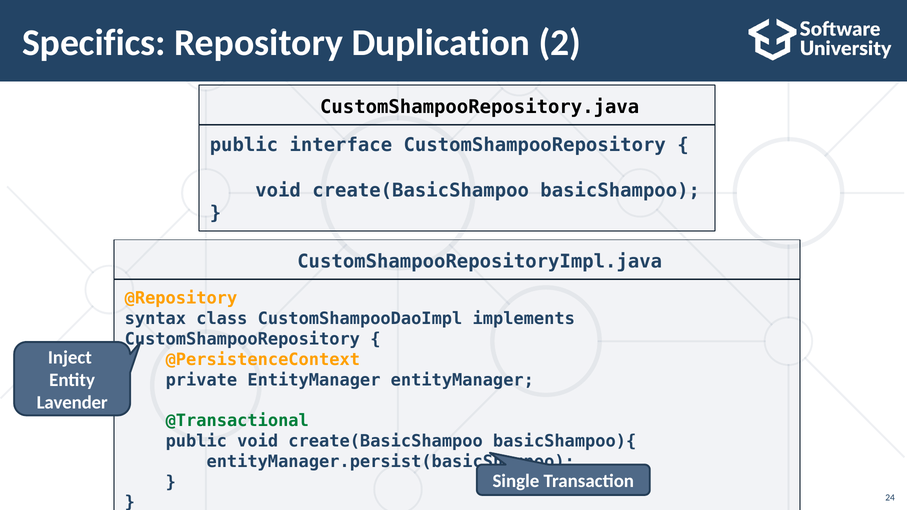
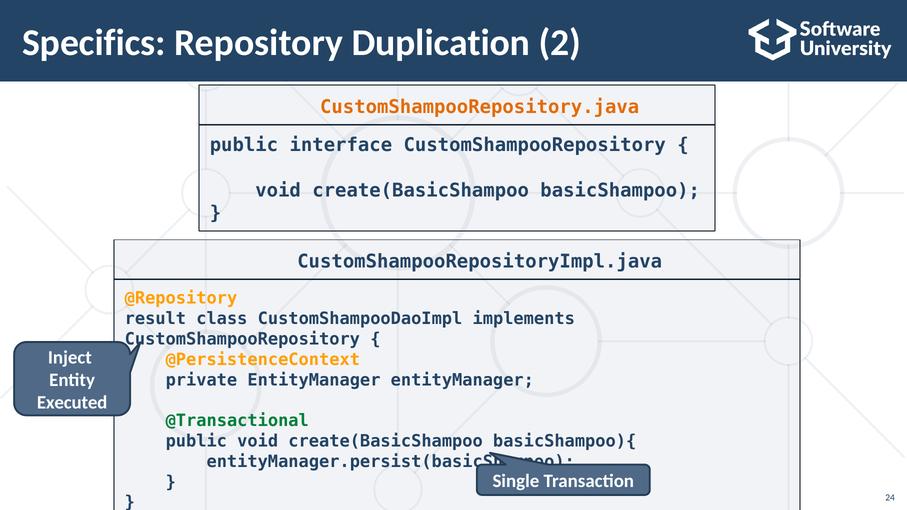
CustomShampooRepository.java colour: black -> orange
syntax: syntax -> result
Lavender: Lavender -> Executed
